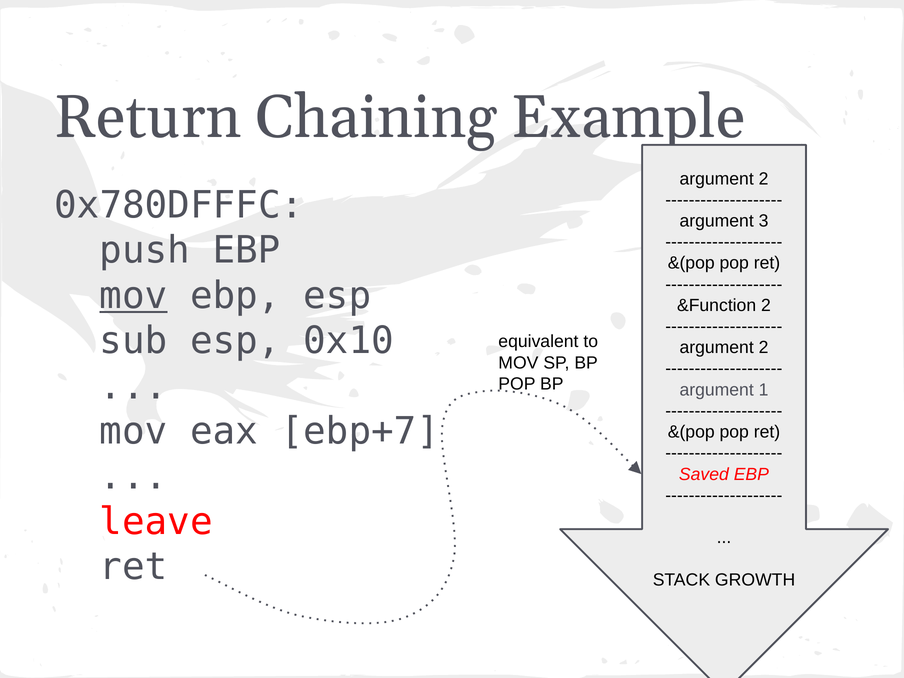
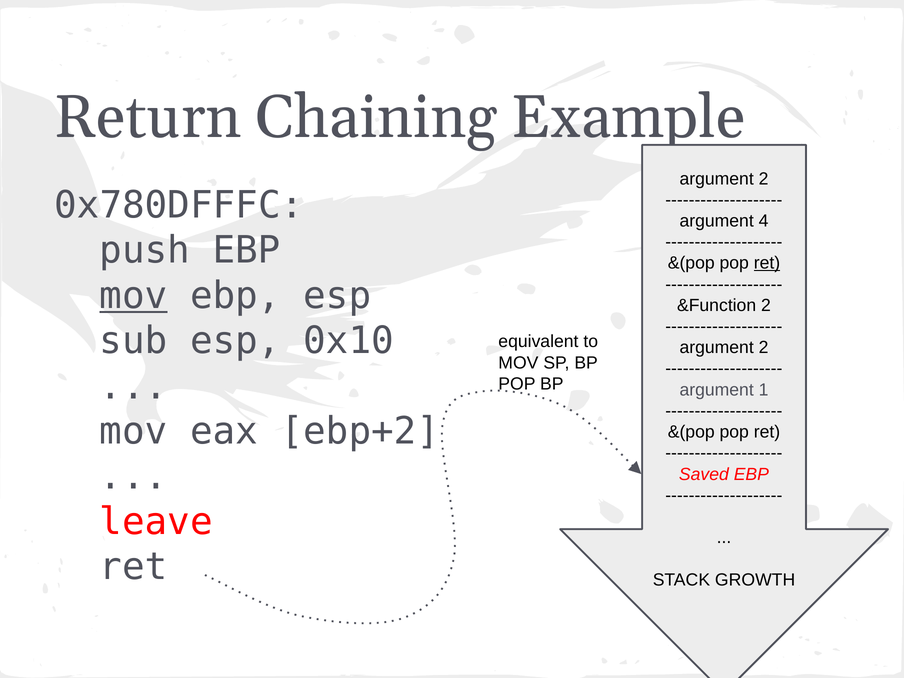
3: 3 -> 4
ret at (767, 263) underline: none -> present
ebp+7: ebp+7 -> ebp+2
